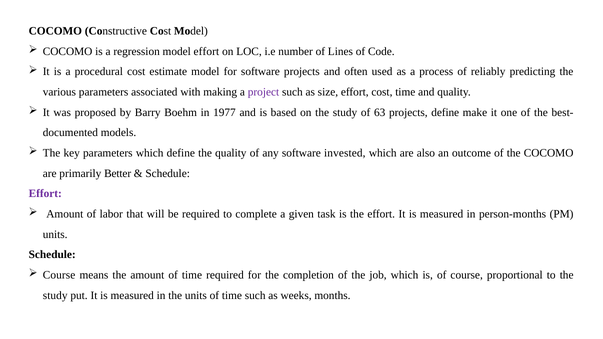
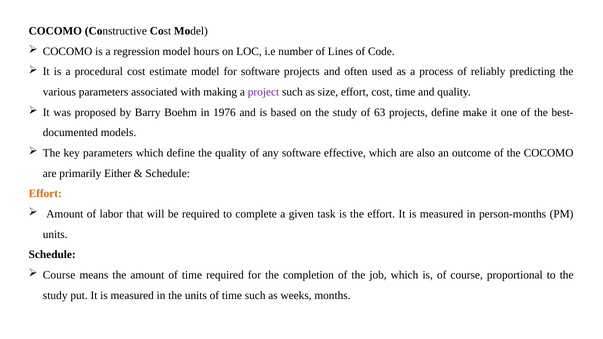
model effort: effort -> hours
1977: 1977 -> 1976
invested: invested -> effective
Better: Better -> Either
Effort at (45, 194) colour: purple -> orange
